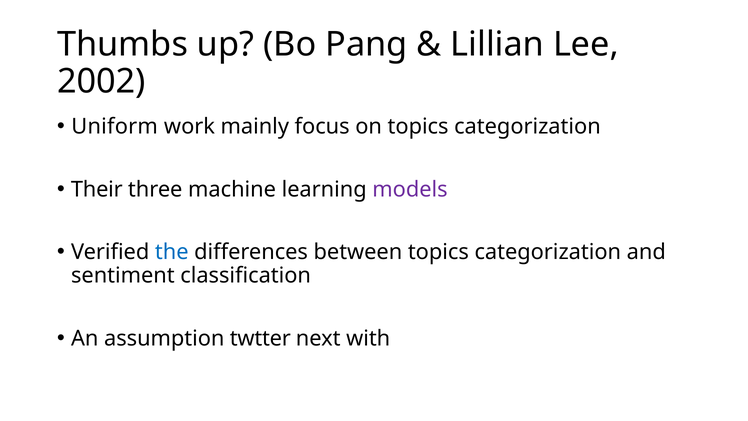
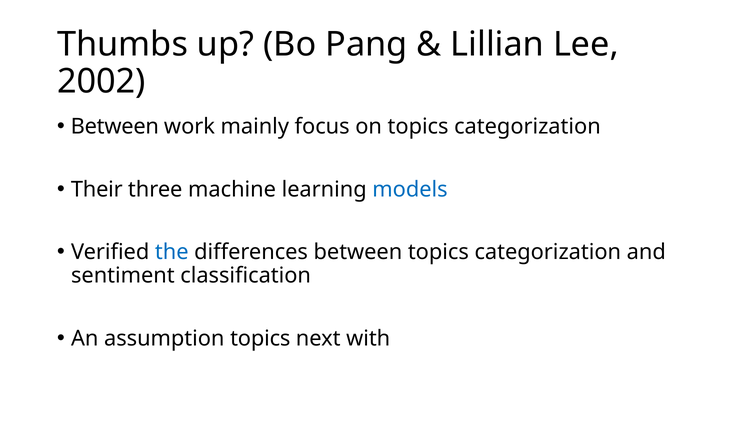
Uniform at (115, 126): Uniform -> Between
models colour: purple -> blue
assumption twtter: twtter -> topics
